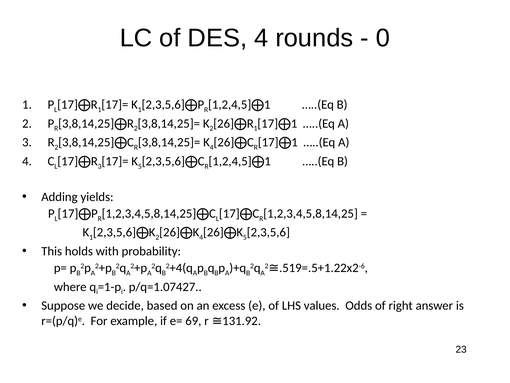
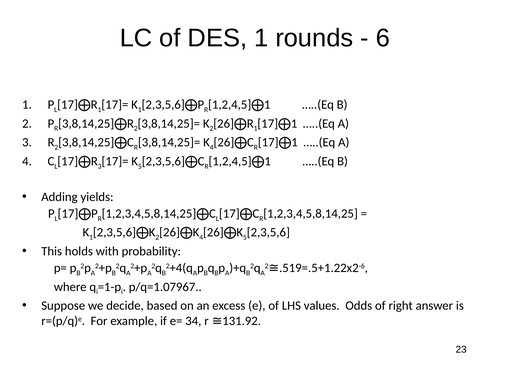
DES 4: 4 -> 1
0: 0 -> 6
p/q=1.07427: p/q=1.07427 -> p/q=1.07967
69: 69 -> 34
